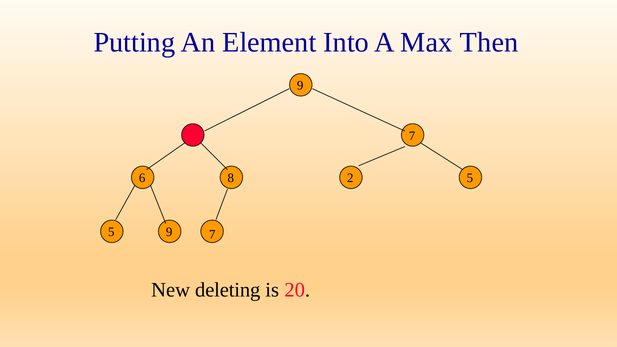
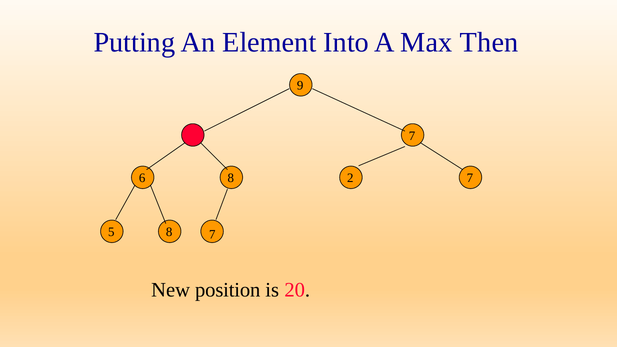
2 5: 5 -> 7
5 9: 9 -> 8
deleting: deleting -> position
